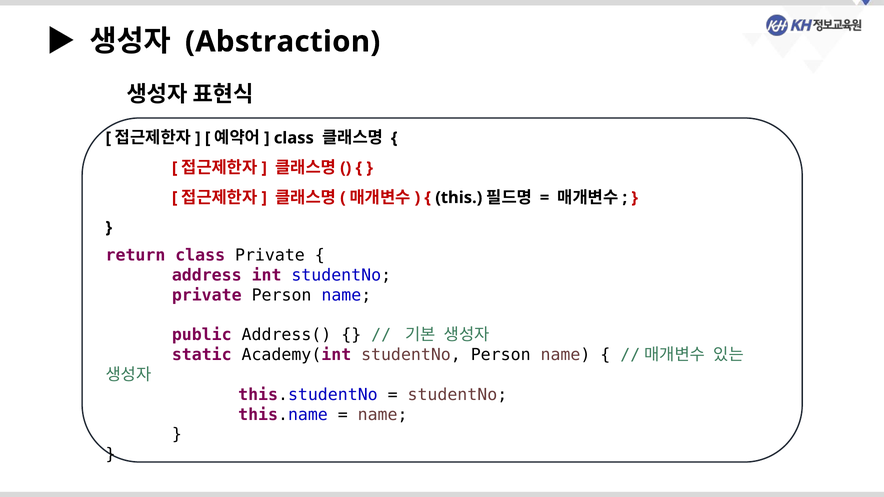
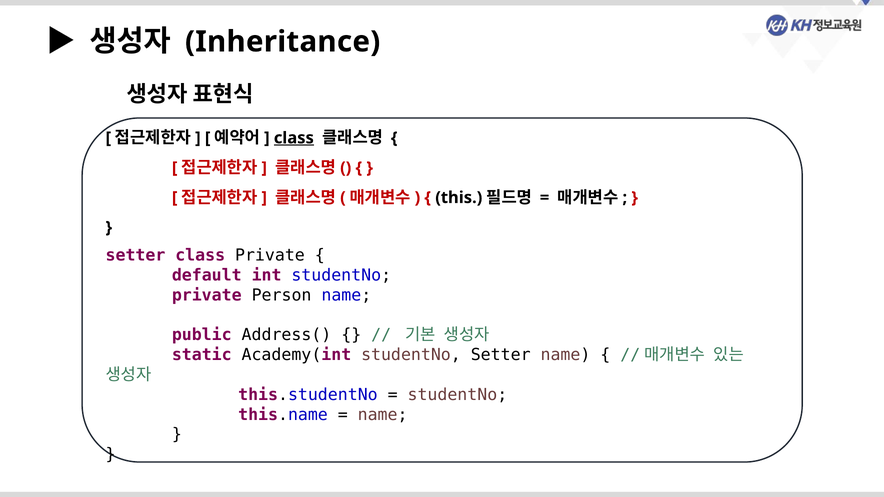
Abstraction: Abstraction -> Inheritance
class at (294, 138) underline: none -> present
return at (135, 256): return -> setter
address: address -> default
studentNo Person: Person -> Setter
